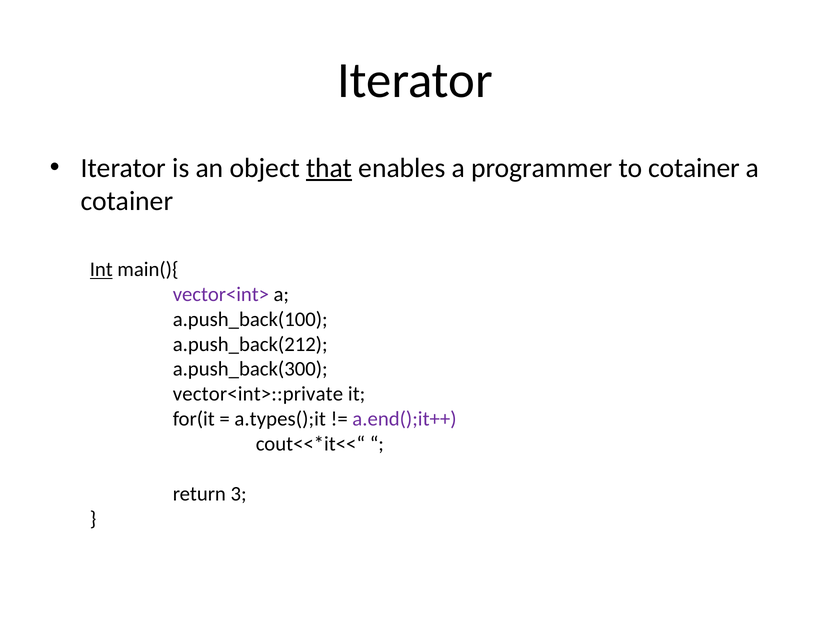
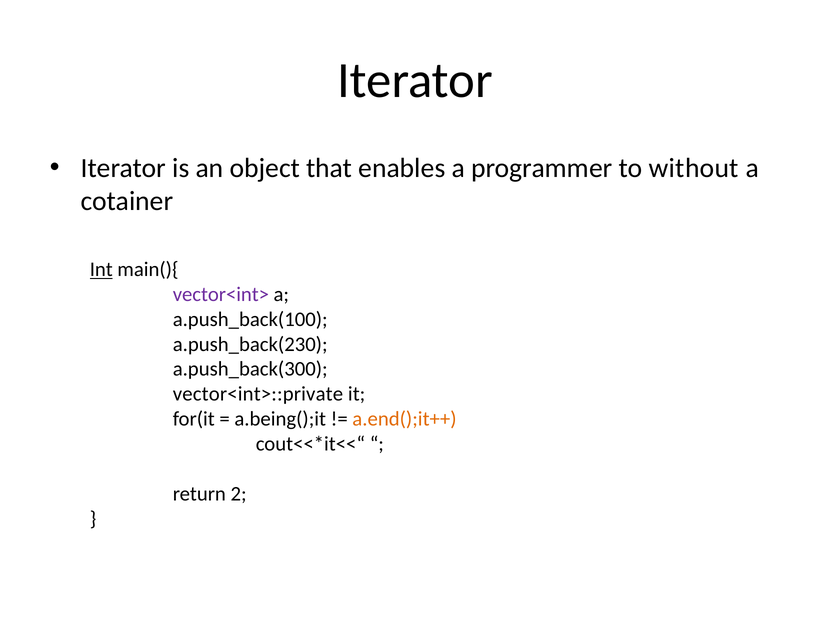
that underline: present -> none
to cotainer: cotainer -> without
a.push_back(212: a.push_back(212 -> a.push_back(230
a.types();it: a.types();it -> a.being();it
a.end();it++ colour: purple -> orange
3: 3 -> 2
